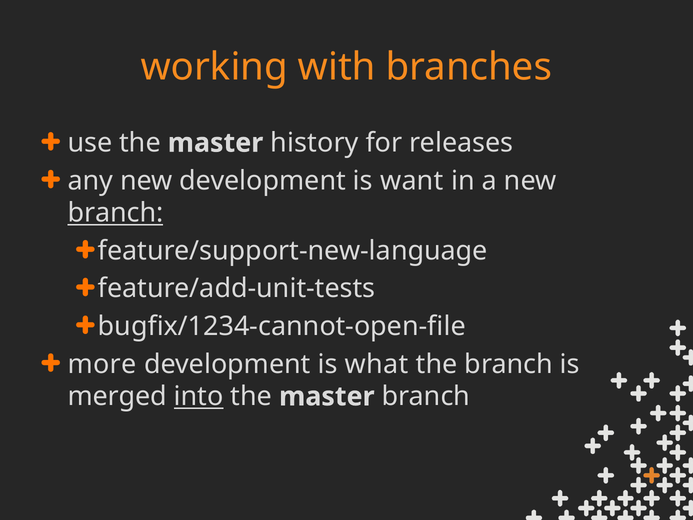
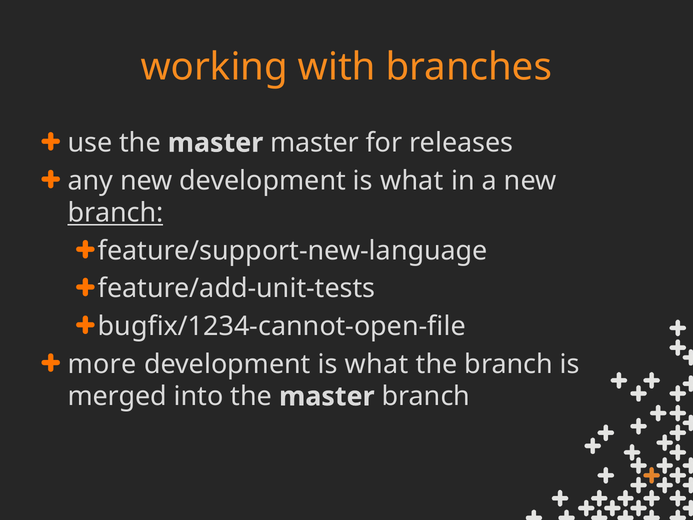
master history: history -> master
new development is want: want -> what
into underline: present -> none
